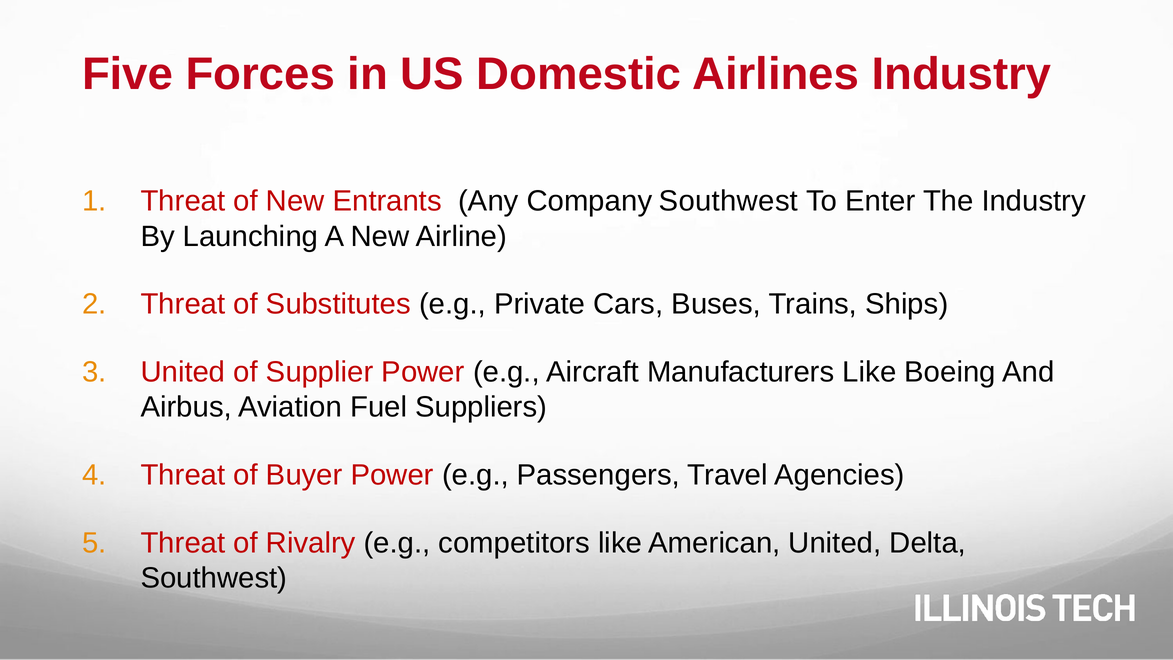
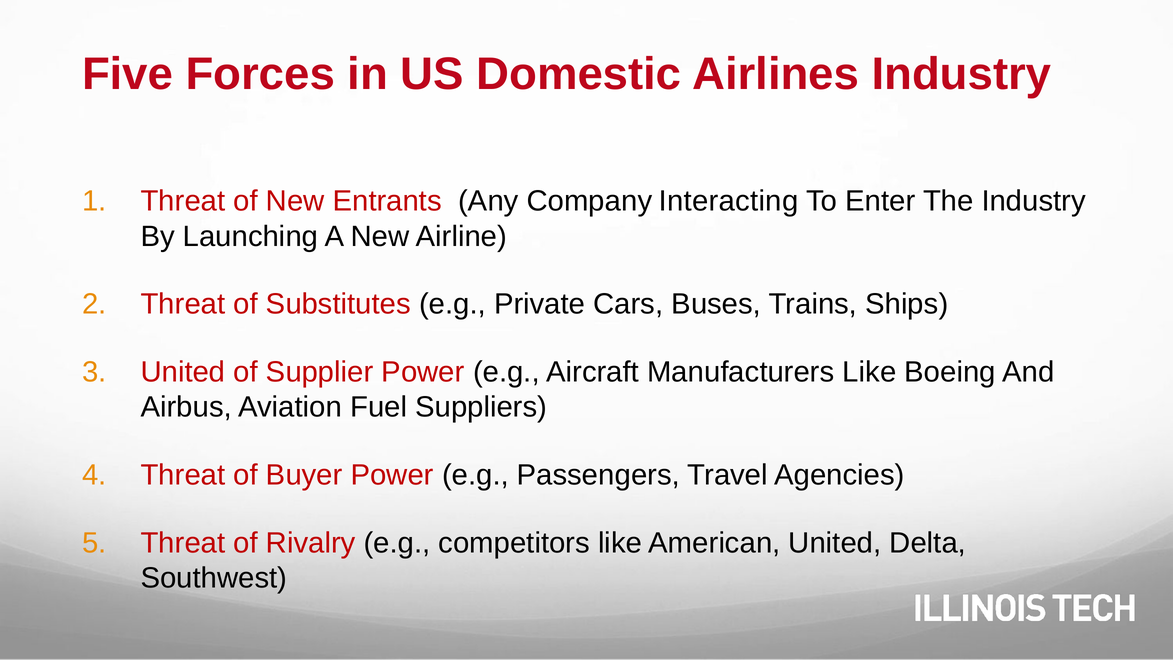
Company Southwest: Southwest -> Interacting
